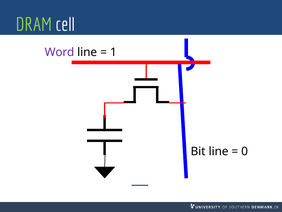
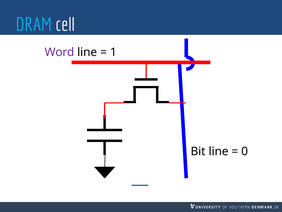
DRAM colour: light green -> light blue
